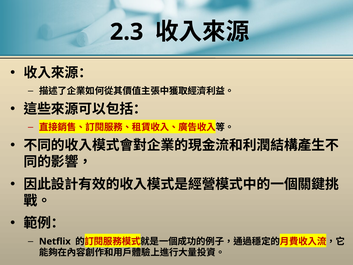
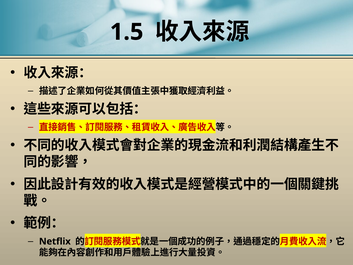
2.3: 2.3 -> 1.5
